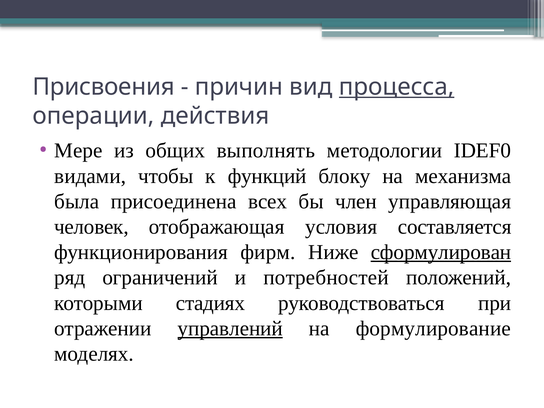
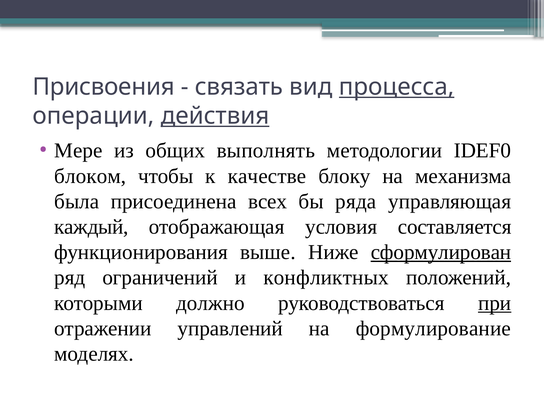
причин: причин -> связать
действия underline: none -> present
видами: видами -> блоком
функций: функций -> качестве
член: член -> ряда
человек: человек -> каждый
фирм: фирм -> выше
потребностей: потребностей -> конфликтных
стадиях: стадиях -> должно
при underline: none -> present
управлений underline: present -> none
